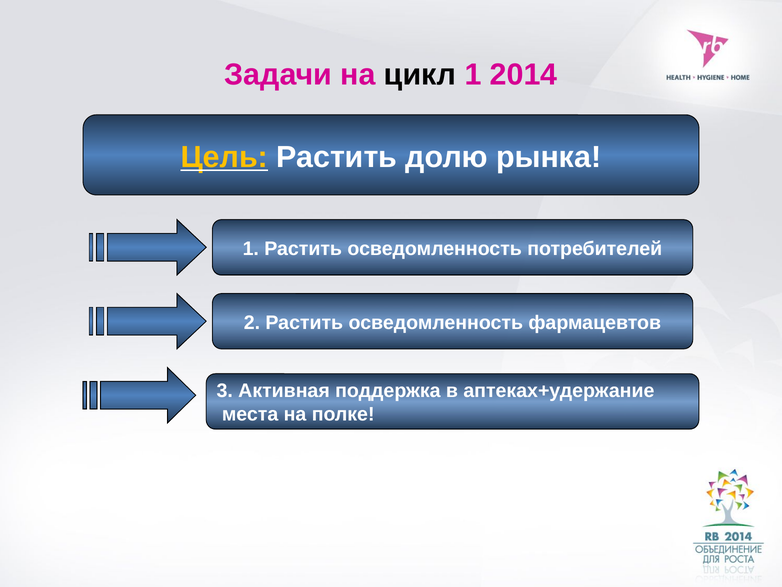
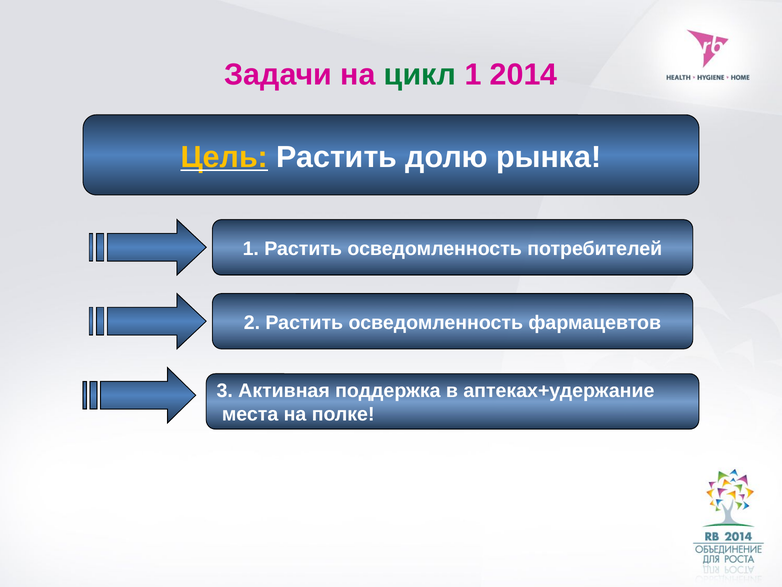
цикл colour: black -> green
